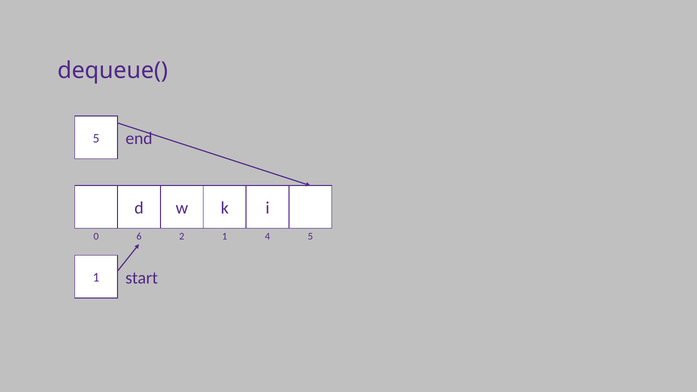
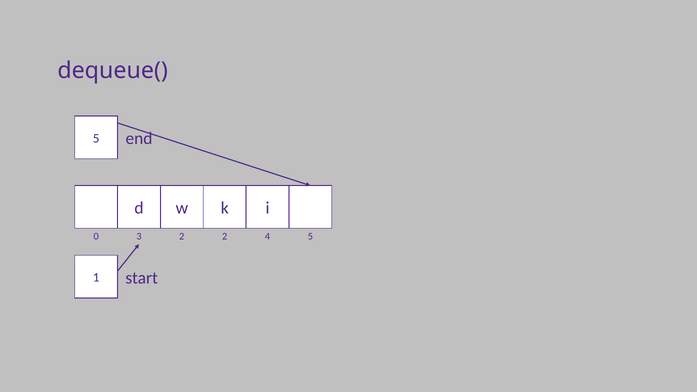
6: 6 -> 3
2 1: 1 -> 2
